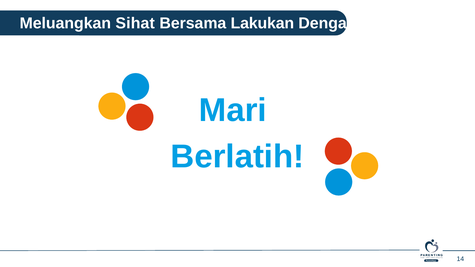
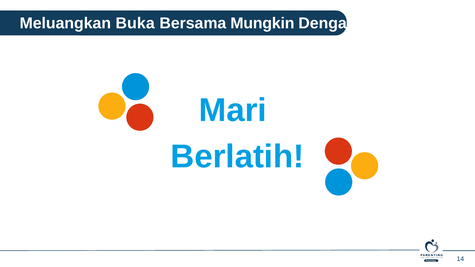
Sihat: Sihat -> Buka
Lakukan: Lakukan -> Mungkin
